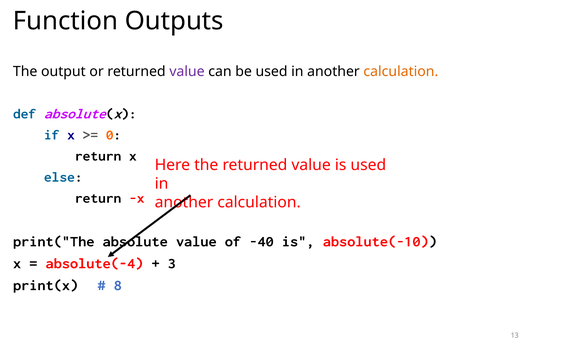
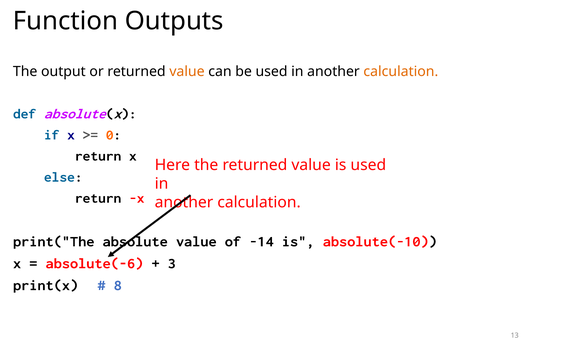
value at (187, 72) colour: purple -> orange
-40: -40 -> -14
absolute(-4: absolute(-4 -> absolute(-6
